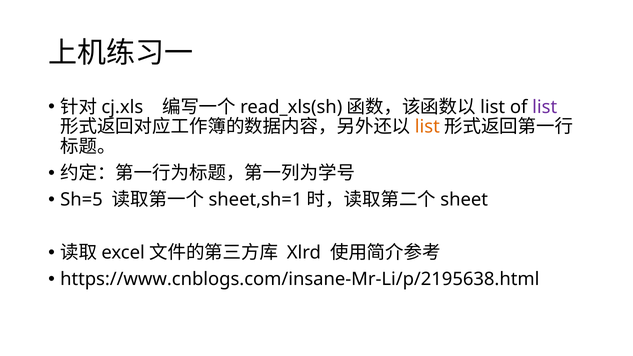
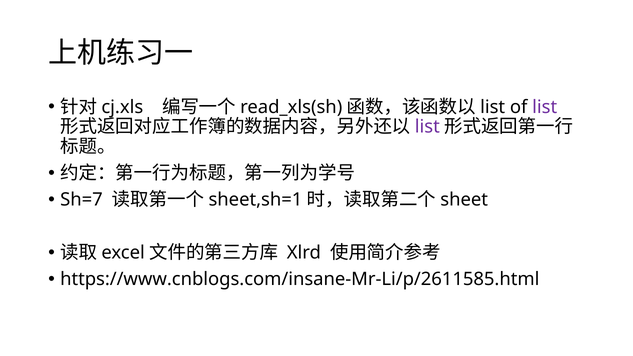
list at (427, 127) colour: orange -> purple
Sh=5: Sh=5 -> Sh=7
https://www.cnblogs.com/insane-Mr-Li/p/2195638.html: https://www.cnblogs.com/insane-Mr-Li/p/2195638.html -> https://www.cnblogs.com/insane-Mr-Li/p/2611585.html
